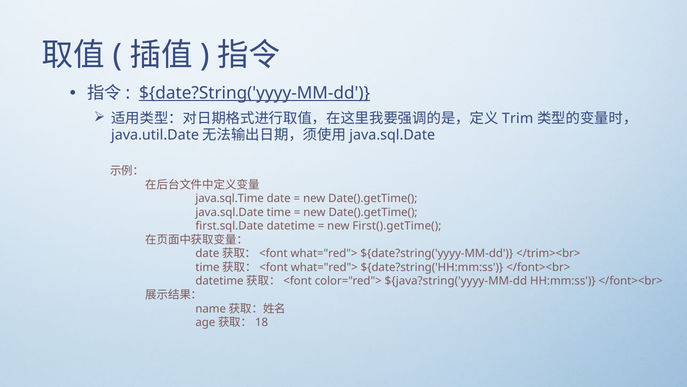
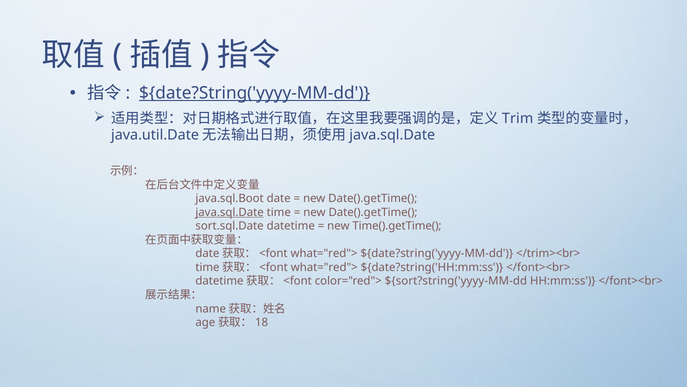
java.sql.Time: java.sql.Time -> java.sql.Boot
java.sql.Date at (230, 212) underline: none -> present
first.sql.Date: first.sql.Date -> sort.sql.Date
First().getTime(: First().getTime( -> Time().getTime(
${java?string('yyyy-MM-dd: ${java?string('yyyy-MM-dd -> ${sort?string('yyyy-MM-dd
